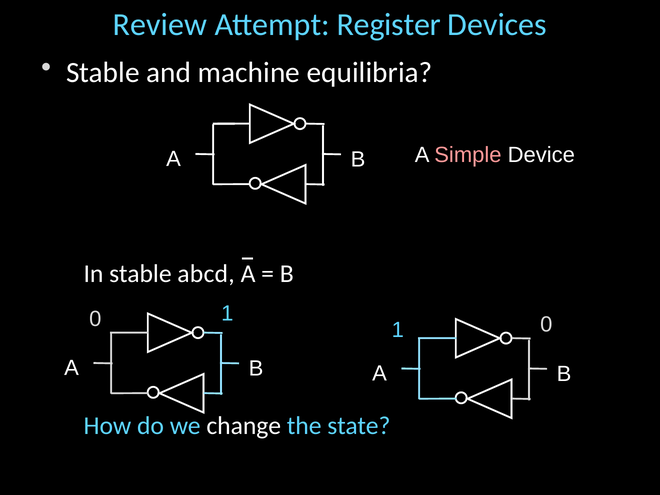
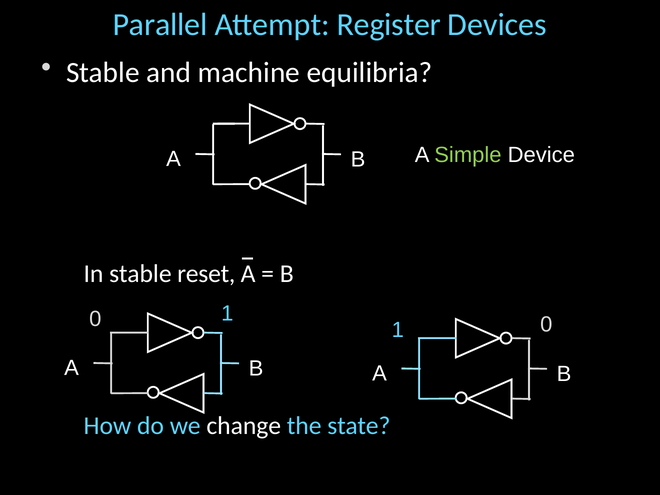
Review: Review -> Parallel
Simple colour: pink -> light green
abcd: abcd -> reset
